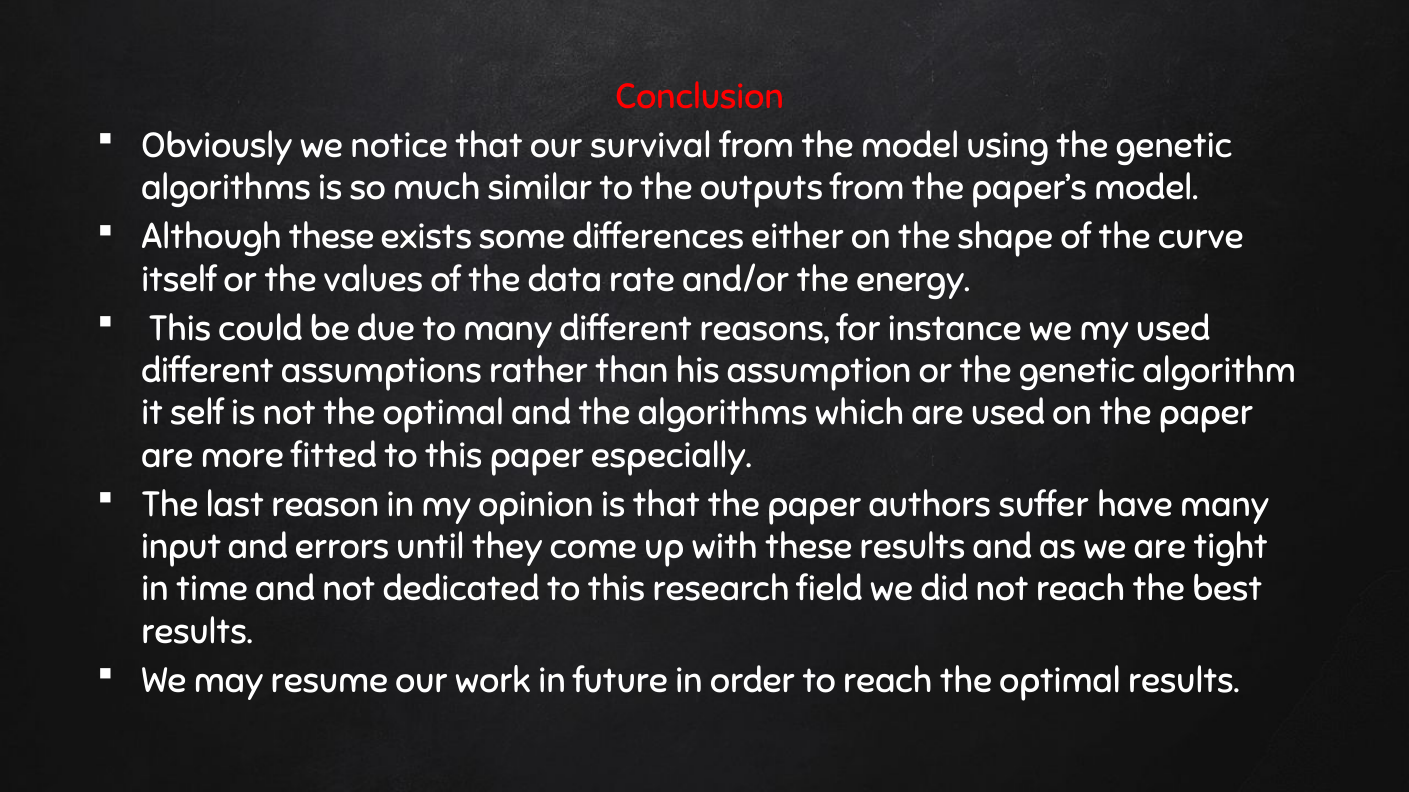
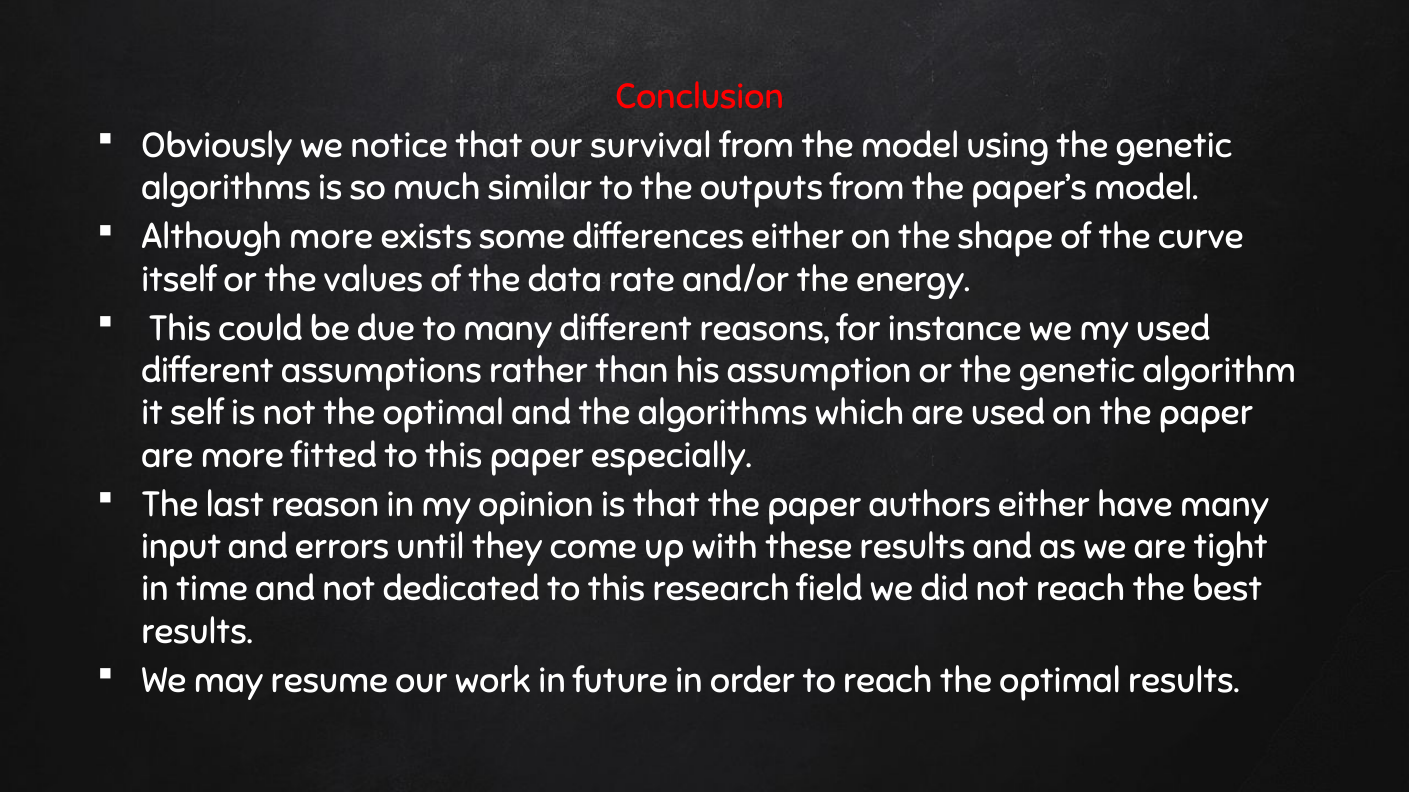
Although these: these -> more
authors suffer: suffer -> either
